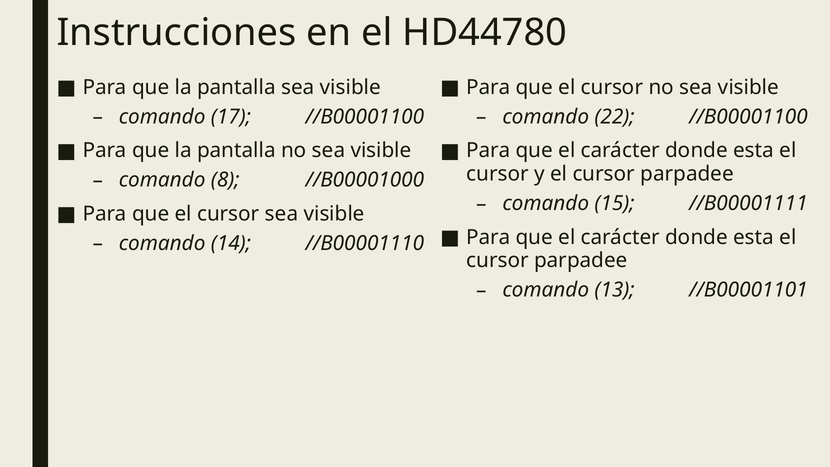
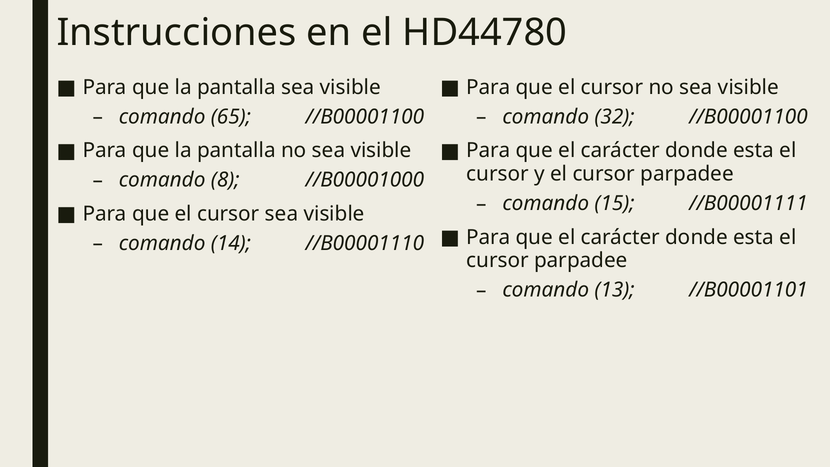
17: 17 -> 65
22: 22 -> 32
